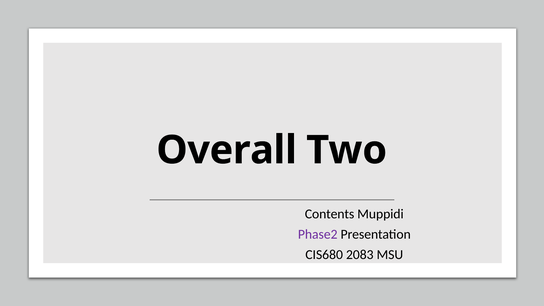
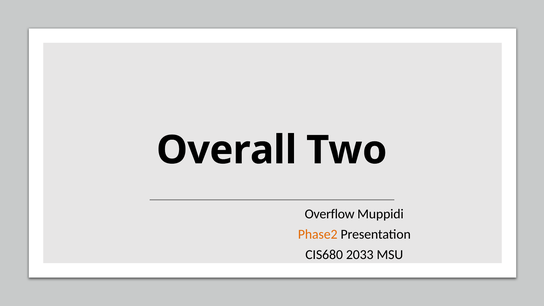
Contents: Contents -> Overflow
Phase2 colour: purple -> orange
2083: 2083 -> 2033
